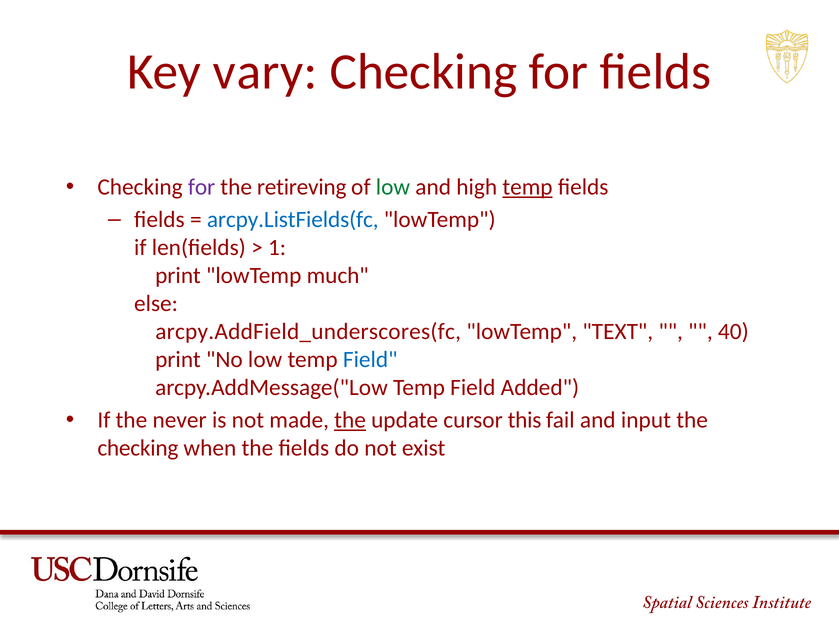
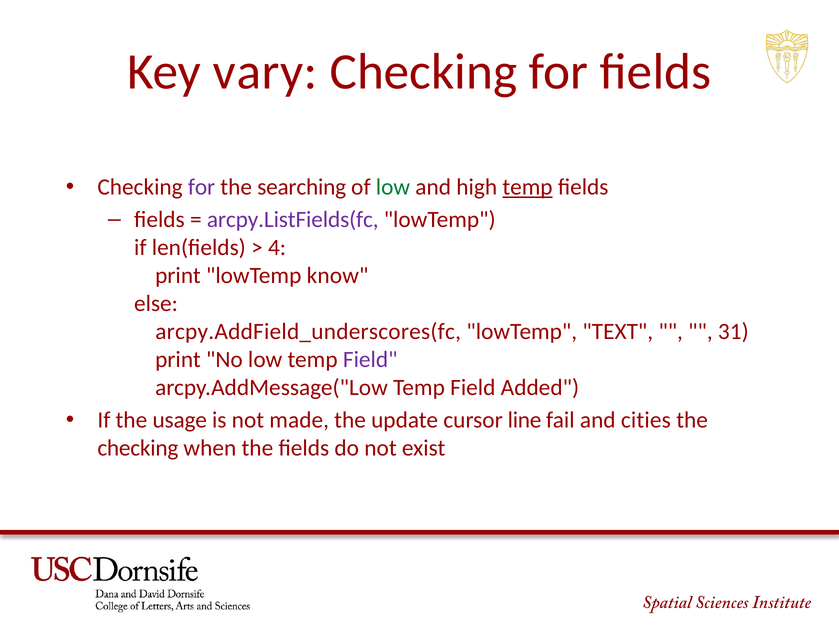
retireving: retireving -> searching
arcpy.ListFields(fc colour: blue -> purple
1: 1 -> 4
much: much -> know
40: 40 -> 31
Field at (370, 360) colour: blue -> purple
never: never -> usage
the at (350, 420) underline: present -> none
this: this -> line
input: input -> cities
